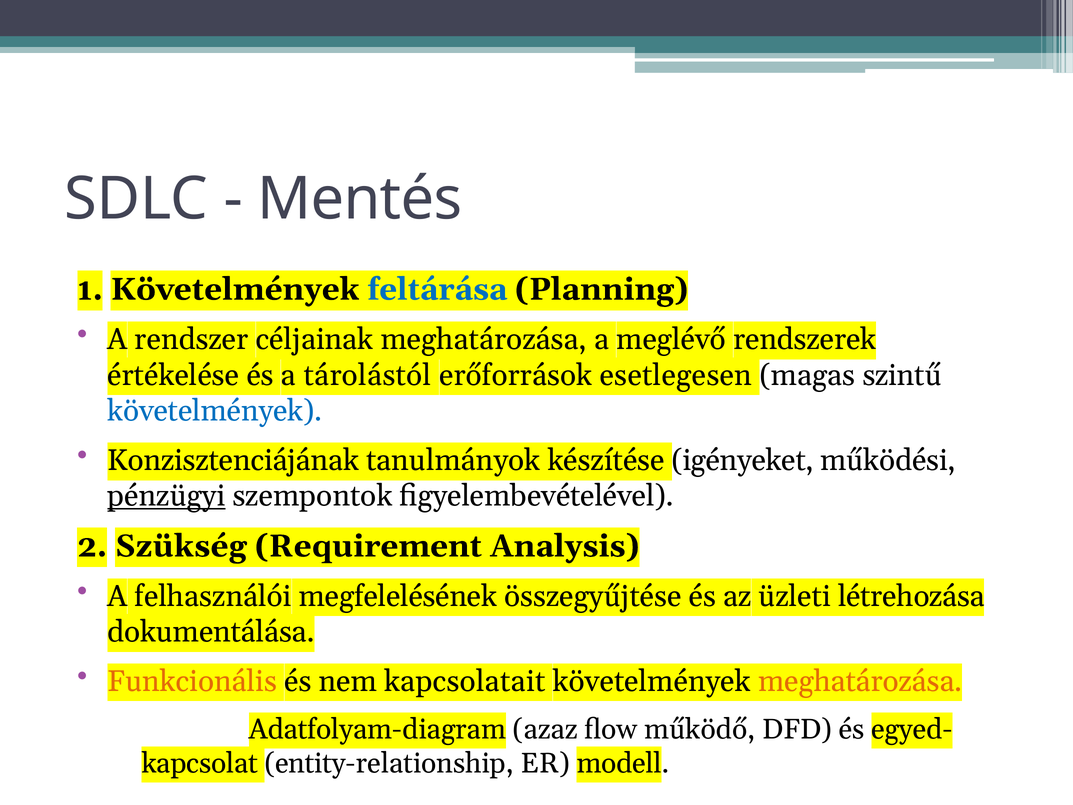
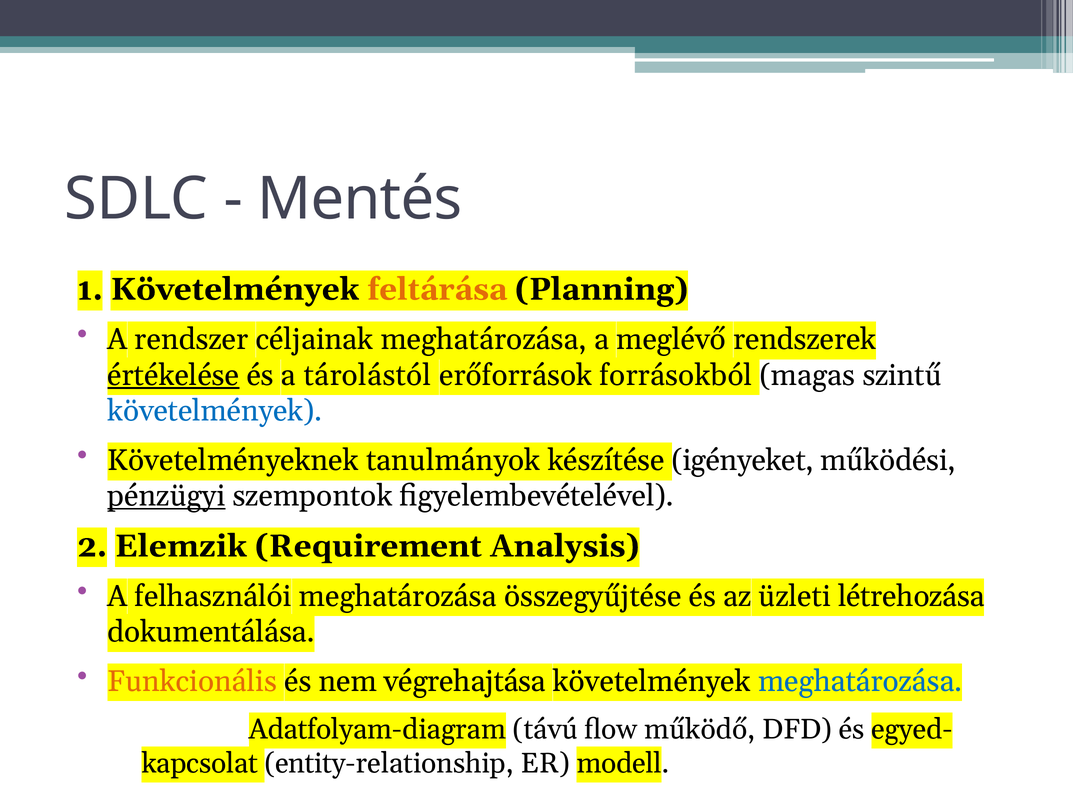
feltárása colour: blue -> orange
értékelése underline: none -> present
esetlegesen: esetlegesen -> forrásokból
Konzisztenciájának: Konzisztenciájának -> Követelményeknek
Szükség: Szükség -> Elemzik
megfelelésének at (398, 596): megfelelésének -> meghatározása
kapcsolatait: kapcsolatait -> végrehajtása
meghatározása at (860, 681) colour: orange -> blue
azaz: azaz -> távú
